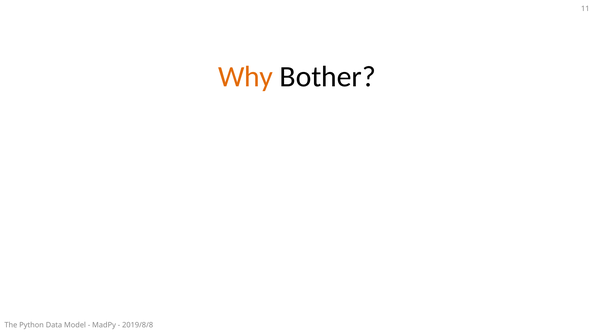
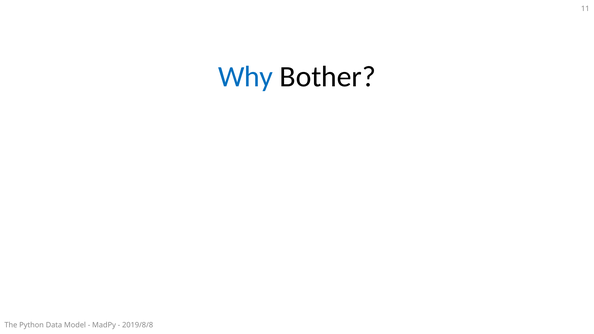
Why colour: orange -> blue
